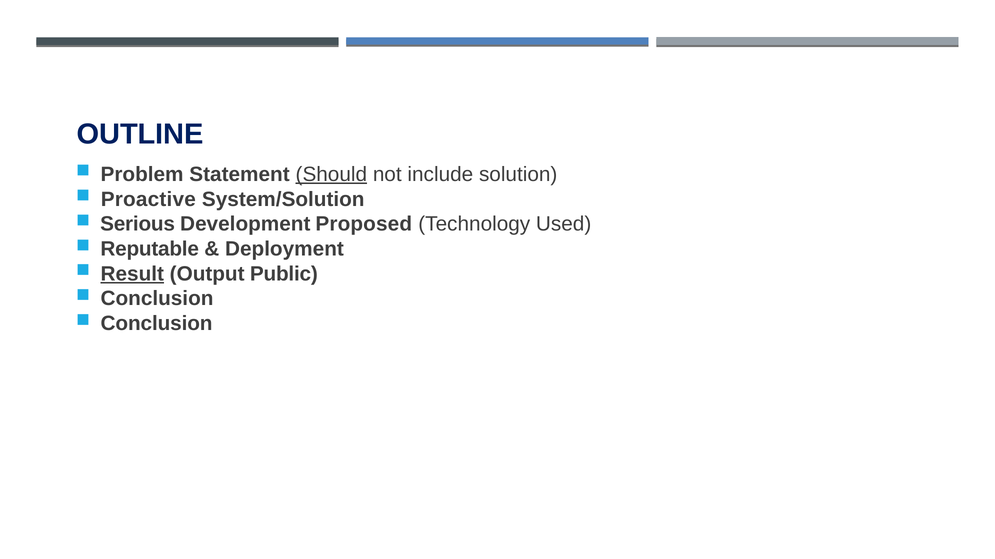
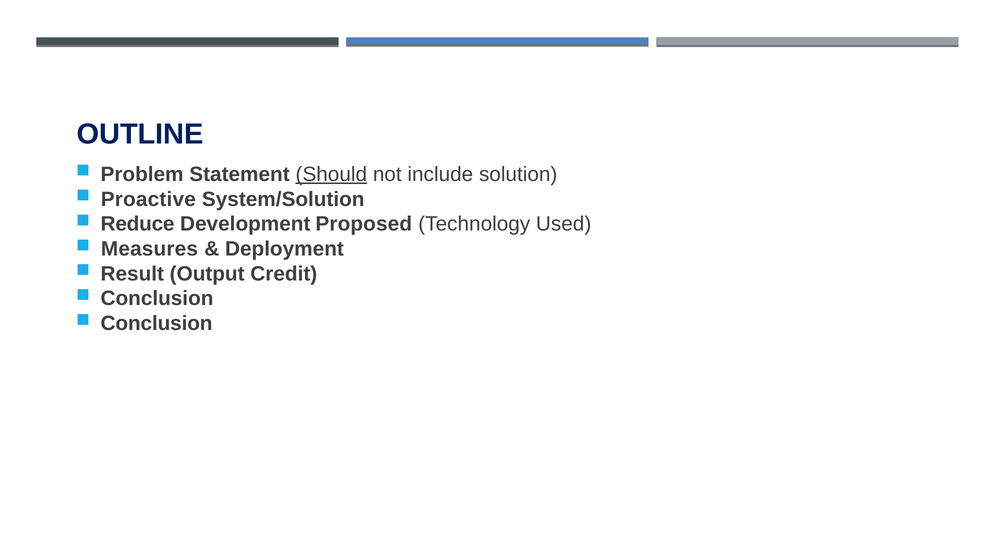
Serious: Serious -> Reduce
Reputable: Reputable -> Measures
Result underline: present -> none
Public: Public -> Credit
